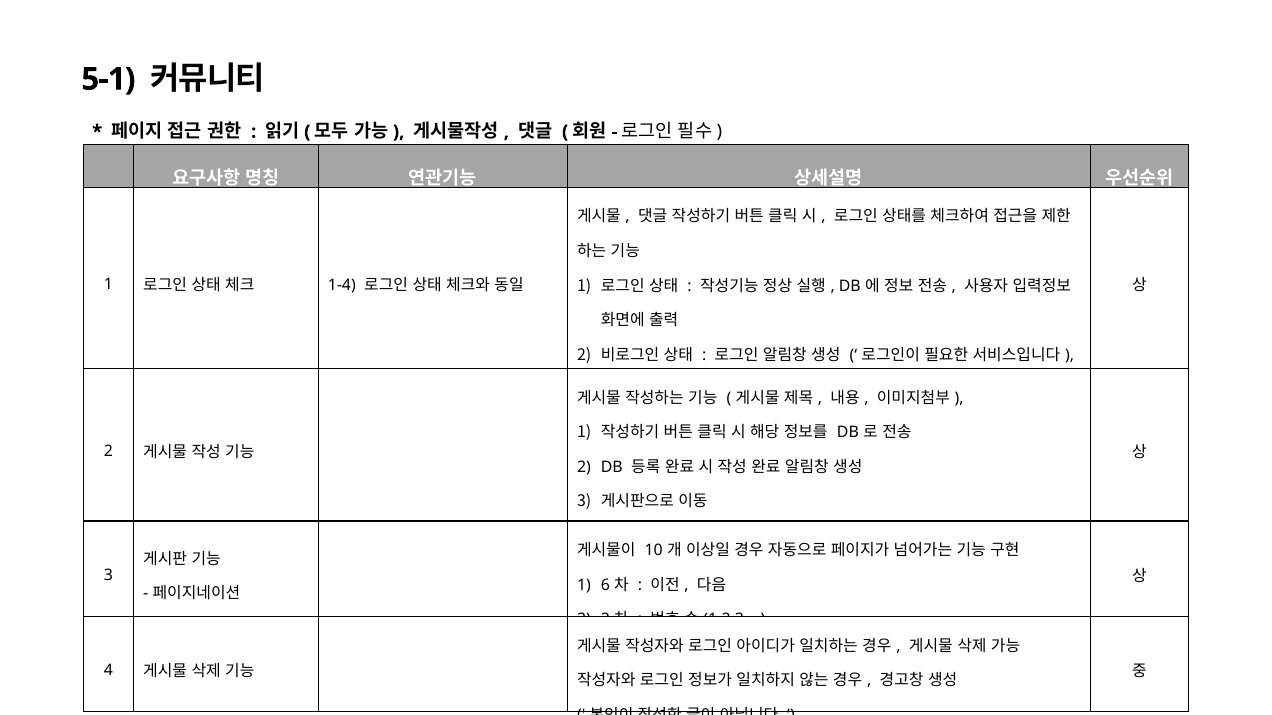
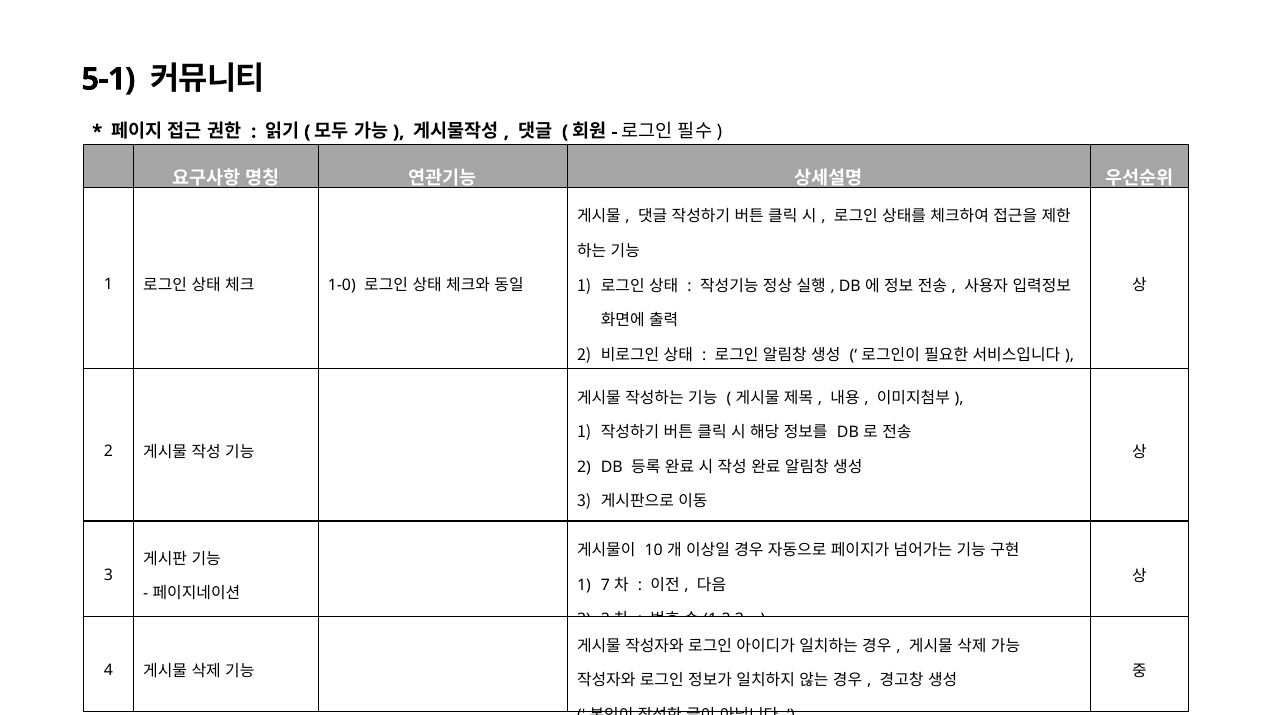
1-4: 1-4 -> 1-0
6: 6 -> 7
